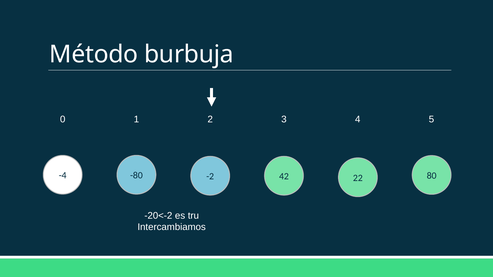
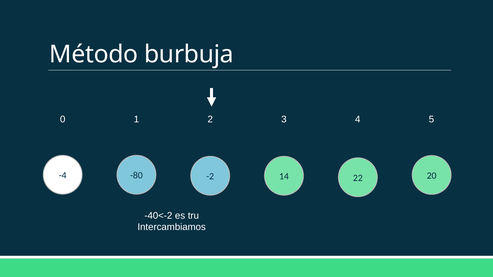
42: 42 -> 14
80: 80 -> 20
-20<-2: -20<-2 -> -40<-2
